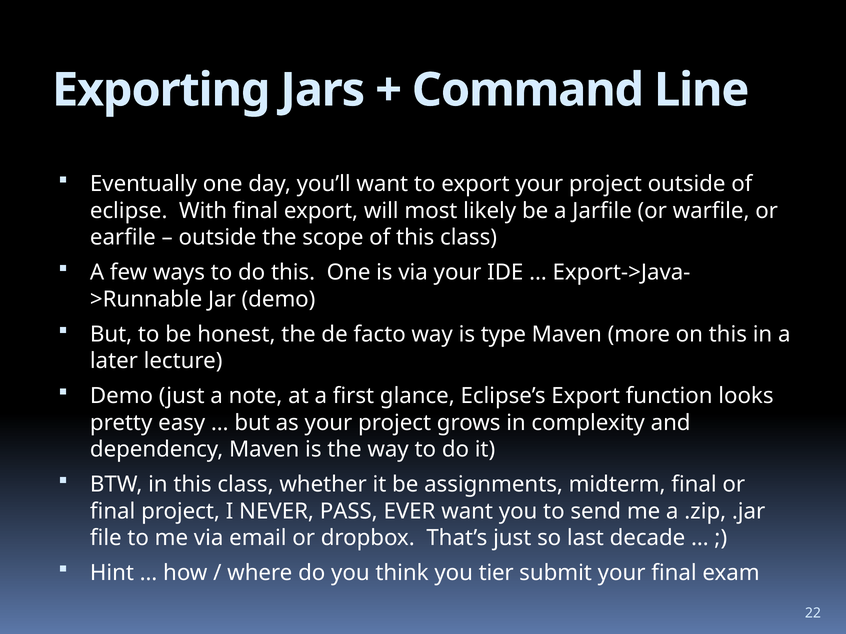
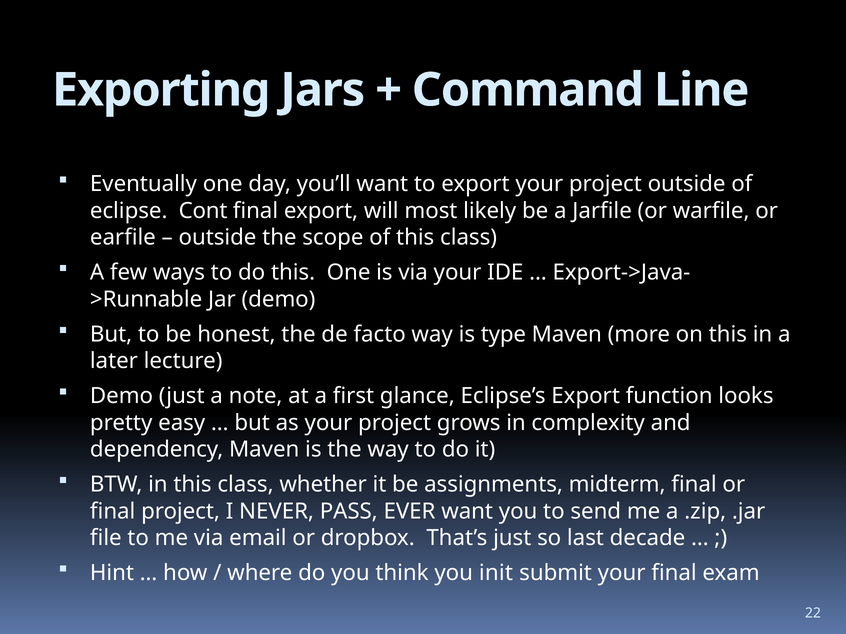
With: With -> Cont
tier: tier -> init
